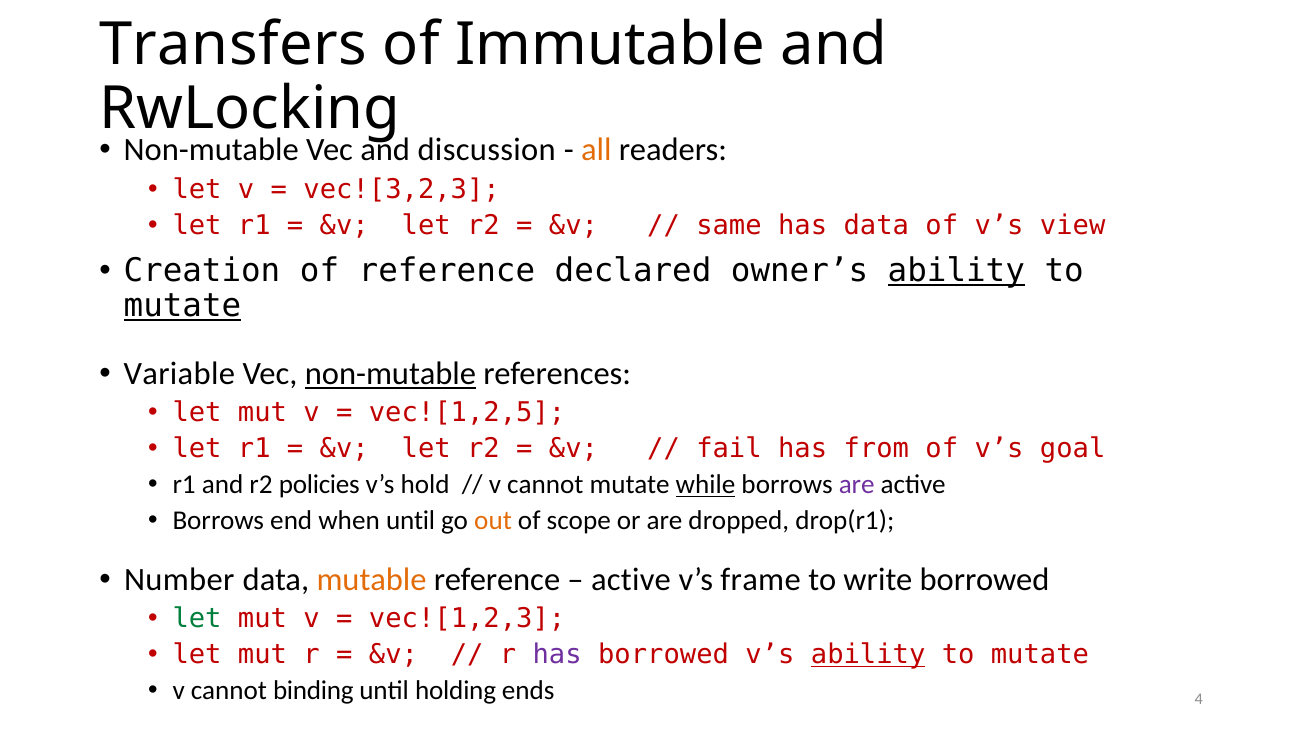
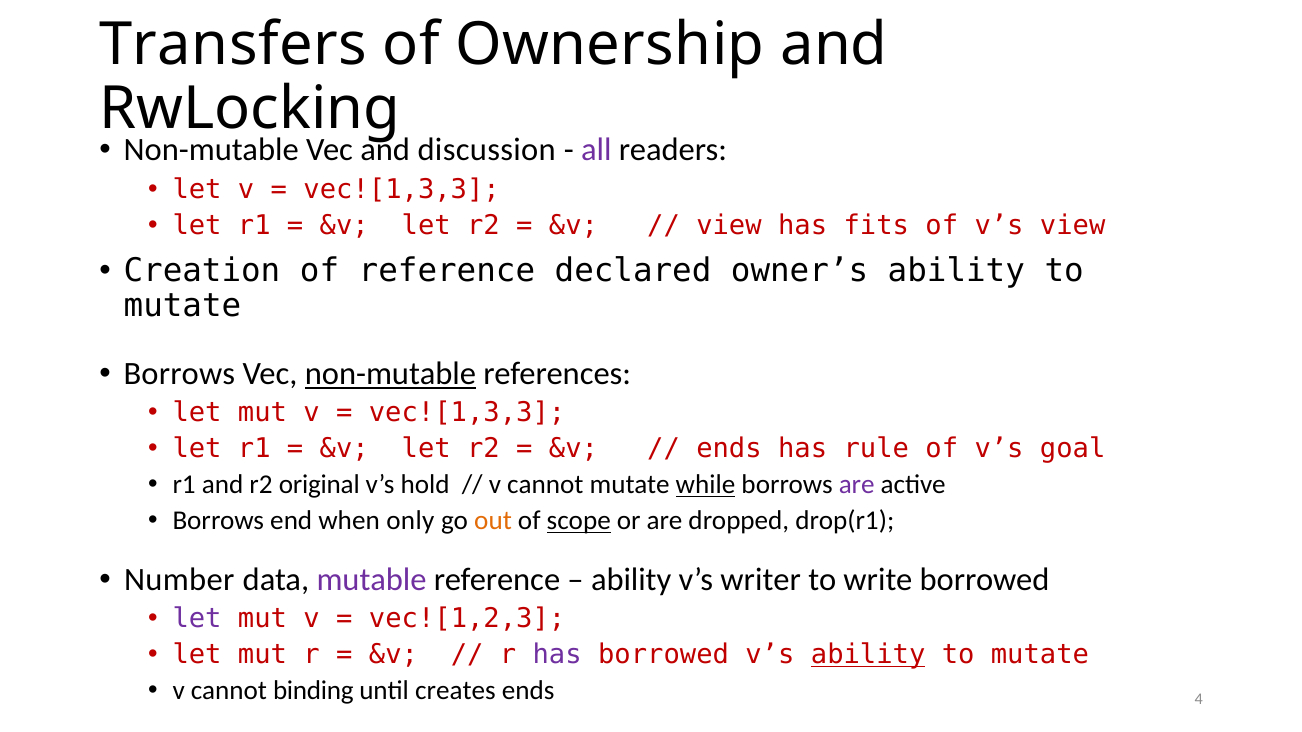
Immutable: Immutable -> Ownership
all colour: orange -> purple
vec![3,2,3 at (402, 189): vec![3,2,3 -> vec![1,3,3
same at (729, 225): same -> view
has data: data -> fits
ability at (956, 271) underline: present -> none
mutate at (182, 306) underline: present -> none
Variable at (179, 374): Variable -> Borrows
vec![1,2,5 at (467, 413): vec![1,2,5 -> vec![1,3,3
fail at (729, 449): fail -> ends
from: from -> rule
policies: policies -> original
when until: until -> only
scope underline: none -> present
mutable colour: orange -> purple
active at (631, 580): active -> ability
frame: frame -> writer
let at (197, 619) colour: green -> purple
holding: holding -> creates
